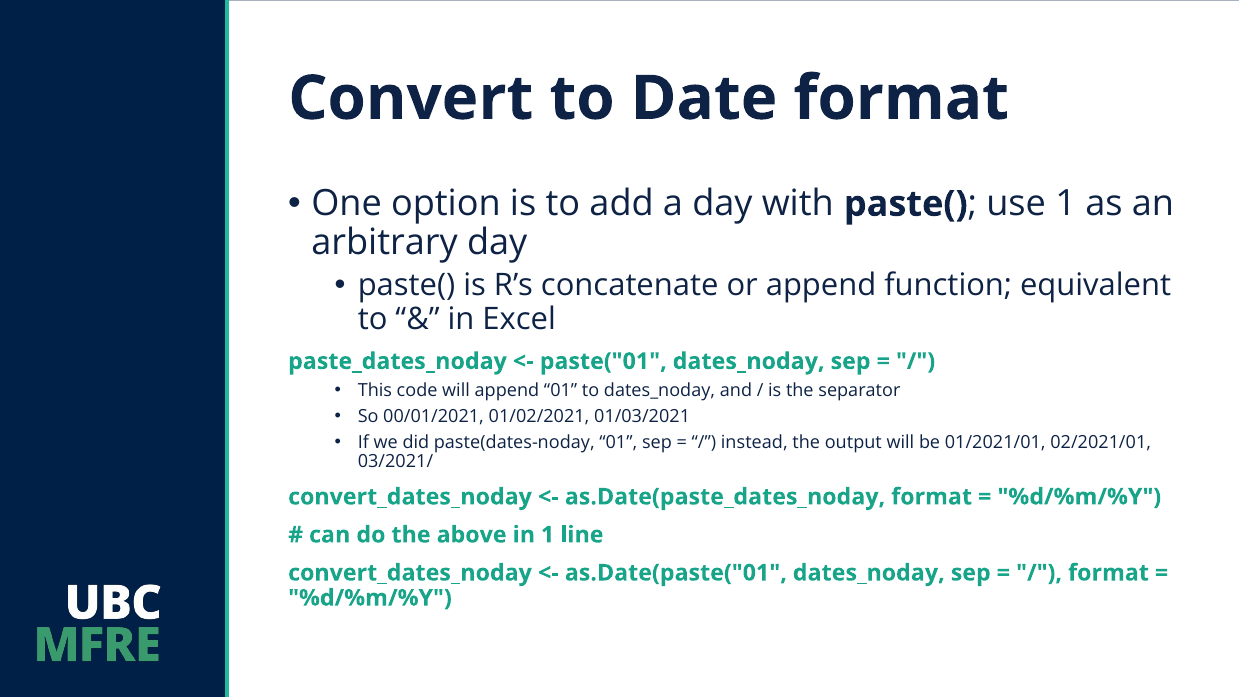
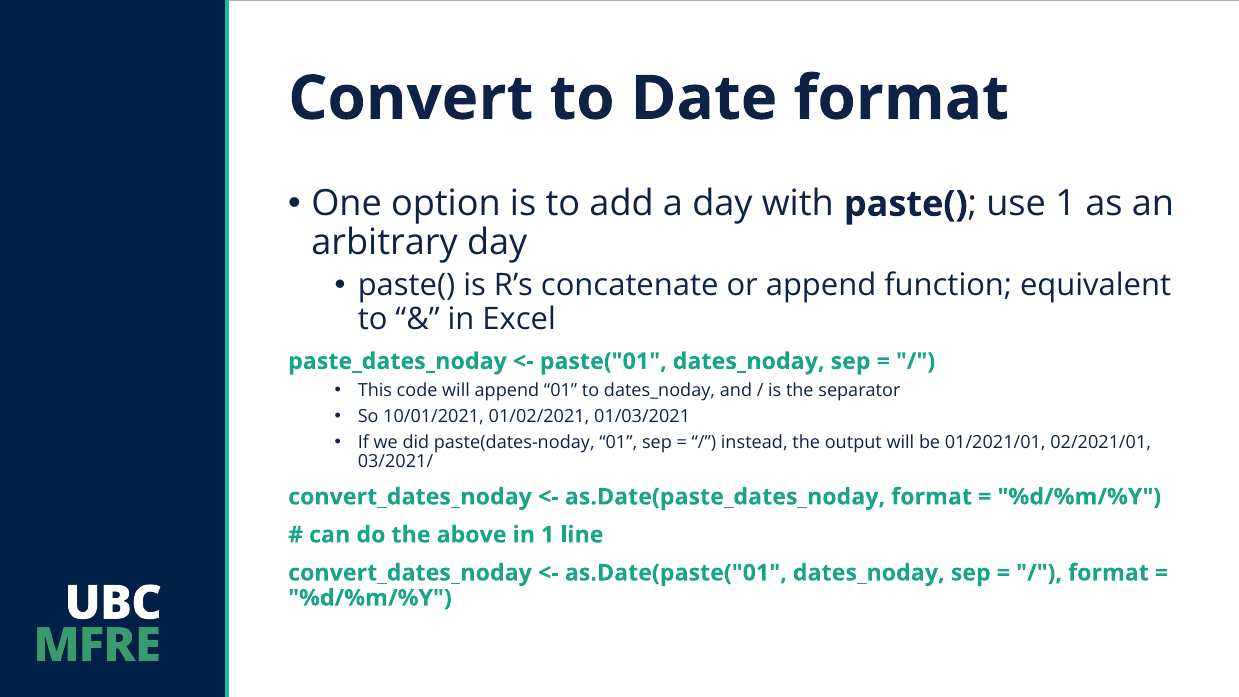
00/01/2021: 00/01/2021 -> 10/01/2021
